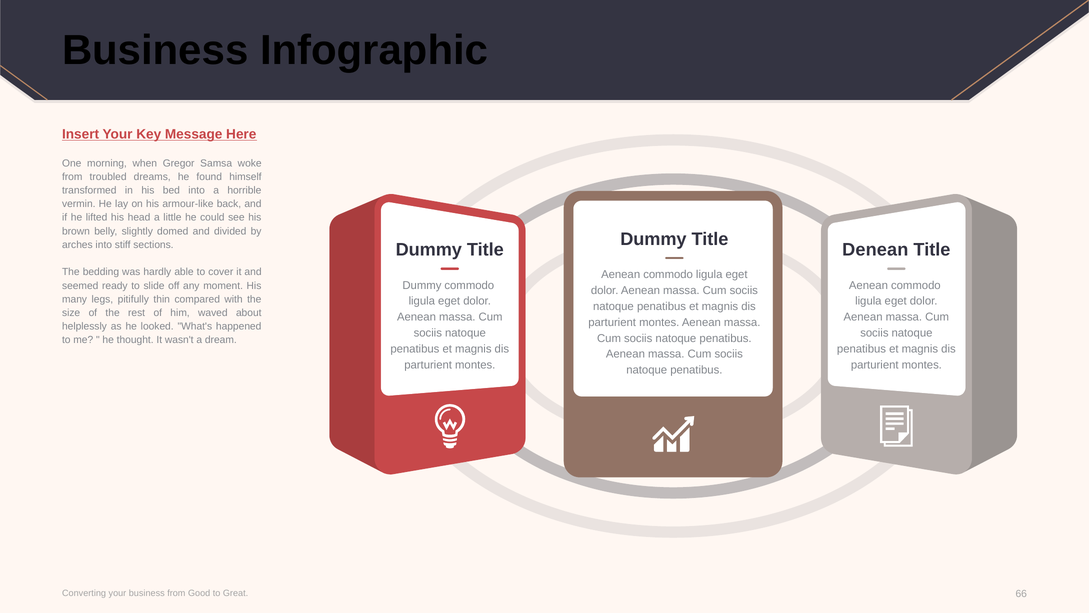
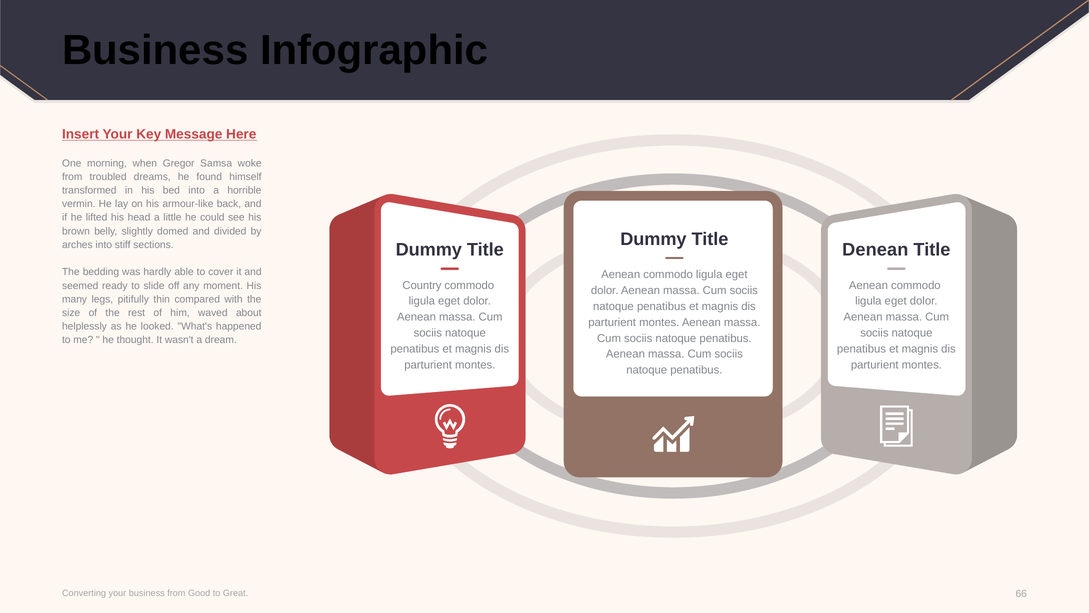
Dummy at (422, 285): Dummy -> Country
